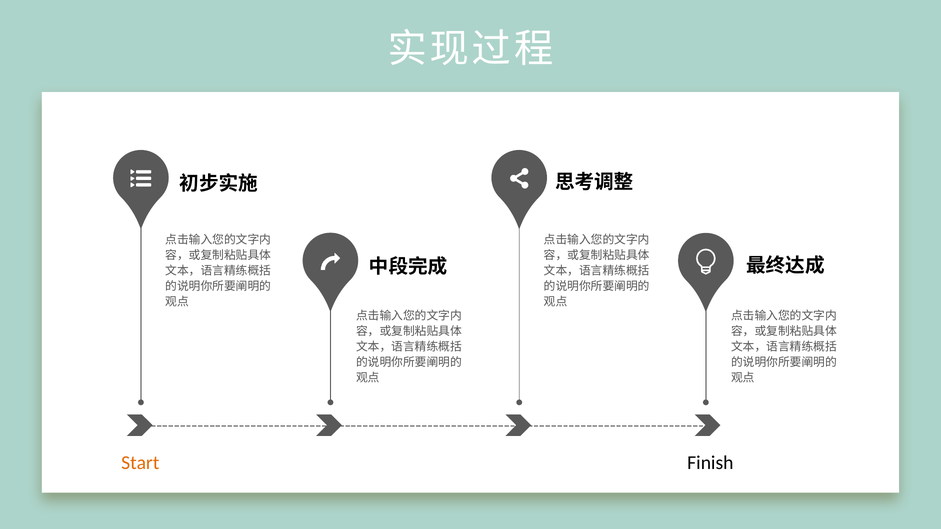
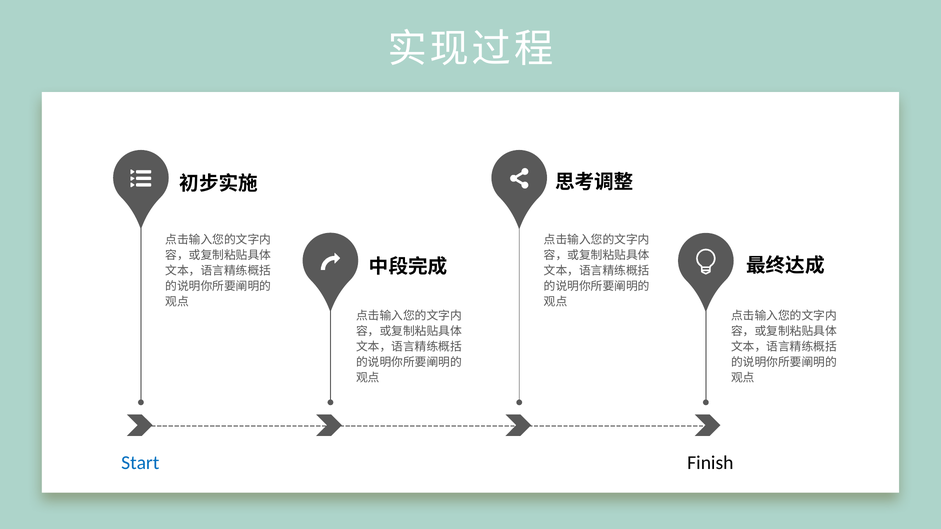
Start colour: orange -> blue
